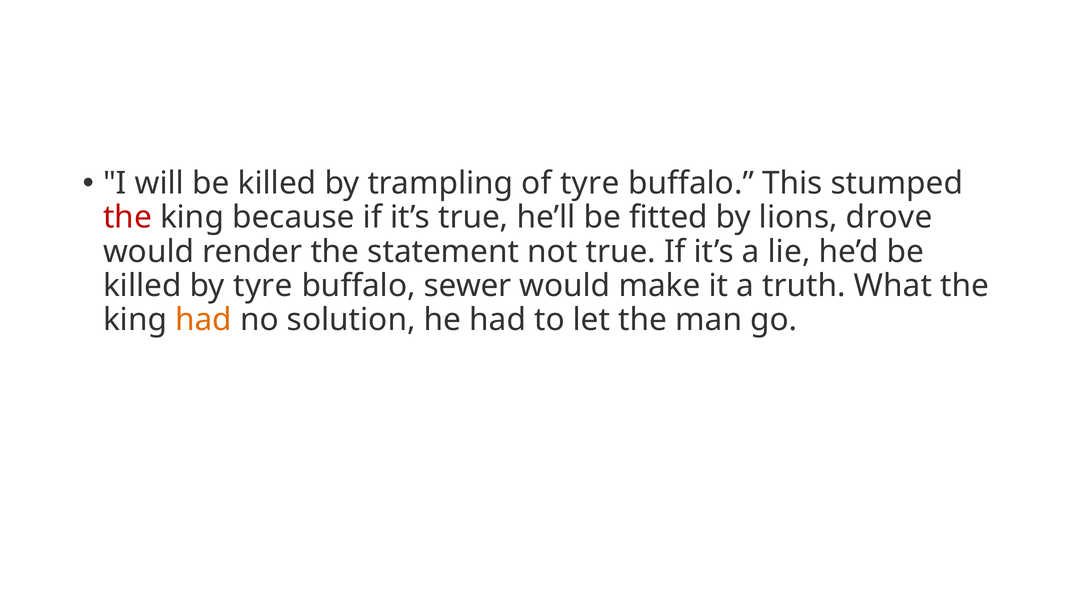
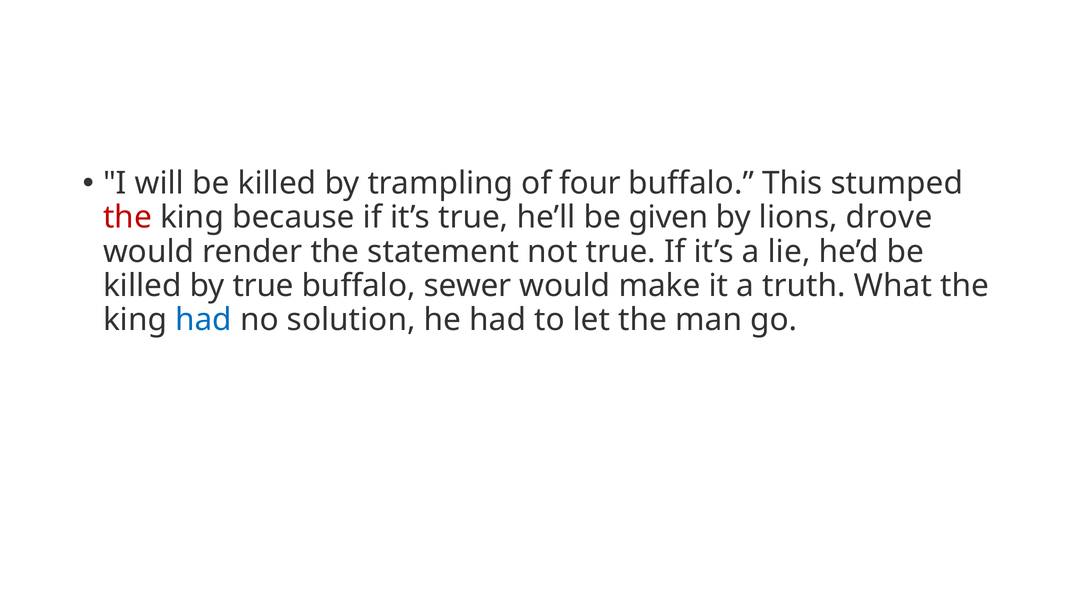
of tyre: tyre -> four
fitted: fitted -> given
by tyre: tyre -> true
had at (204, 320) colour: orange -> blue
